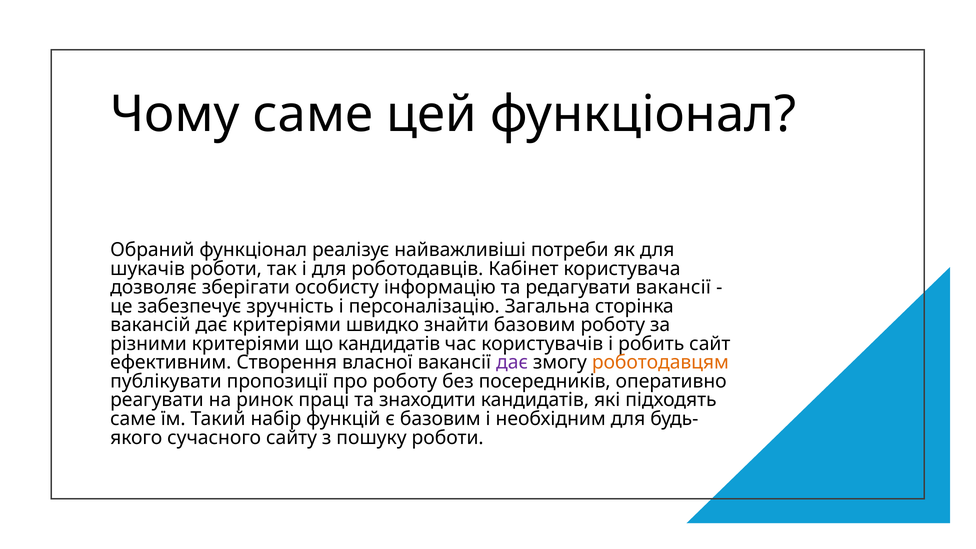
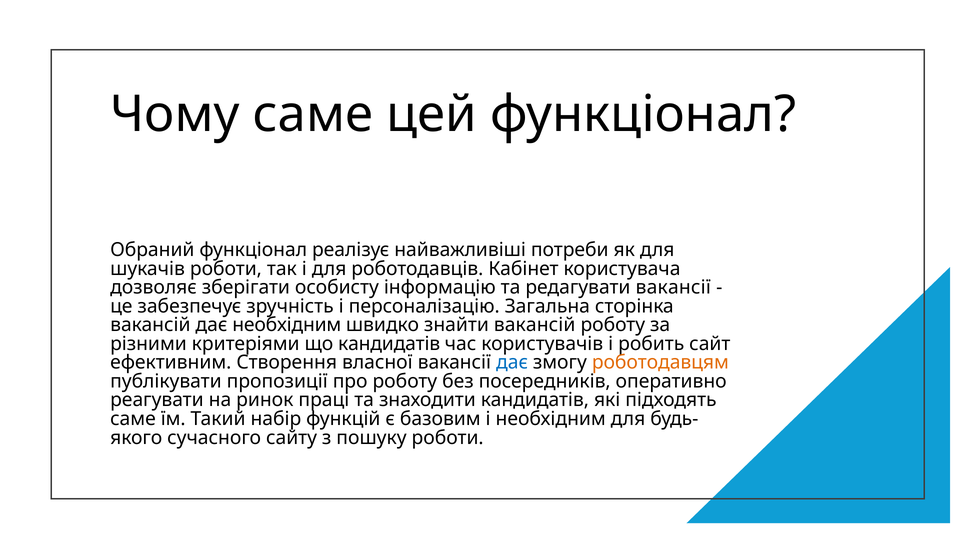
дає критеріями: критеріями -> необхідним
знайти базовим: базовим -> вакансій
дає at (512, 363) colour: purple -> blue
